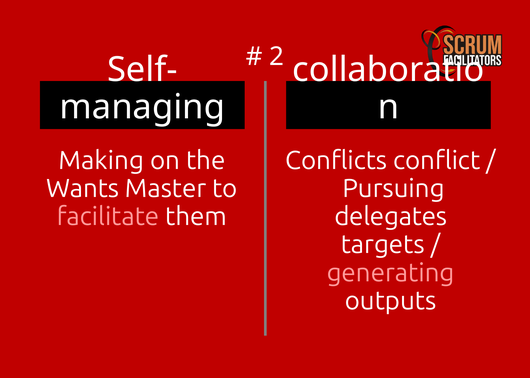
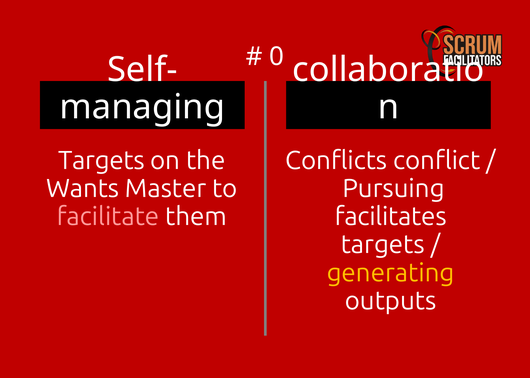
2: 2 -> 0
Making at (101, 160): Making -> Targets
delegates: delegates -> facilitates
generating colour: pink -> yellow
